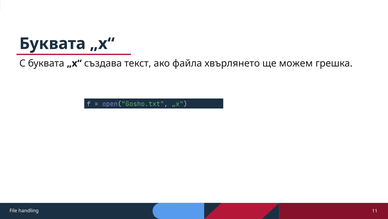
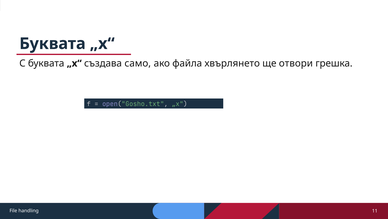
текст: текст -> само
можем: можем -> отвори
